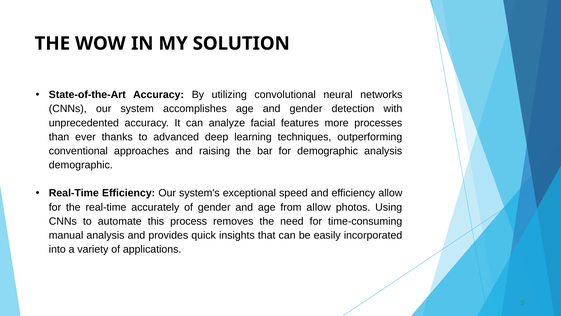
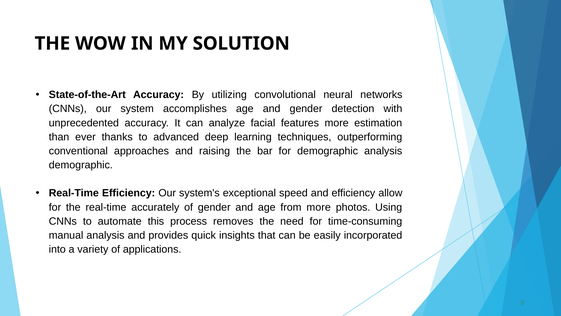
processes: processes -> estimation
from allow: allow -> more
